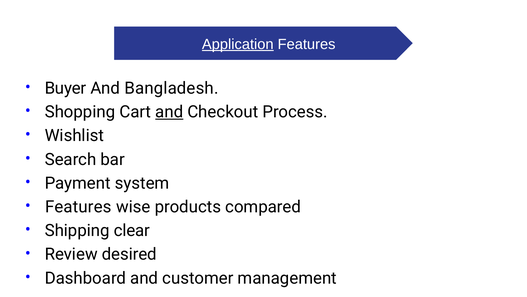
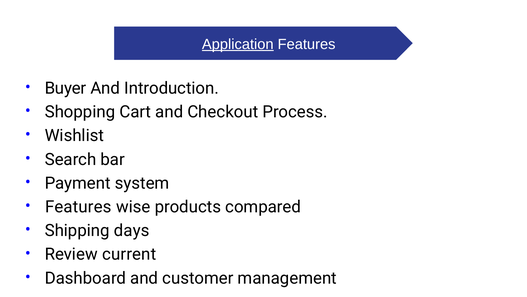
Bangladesh: Bangladesh -> Introduction
and at (169, 112) underline: present -> none
clear: clear -> days
desired: desired -> current
